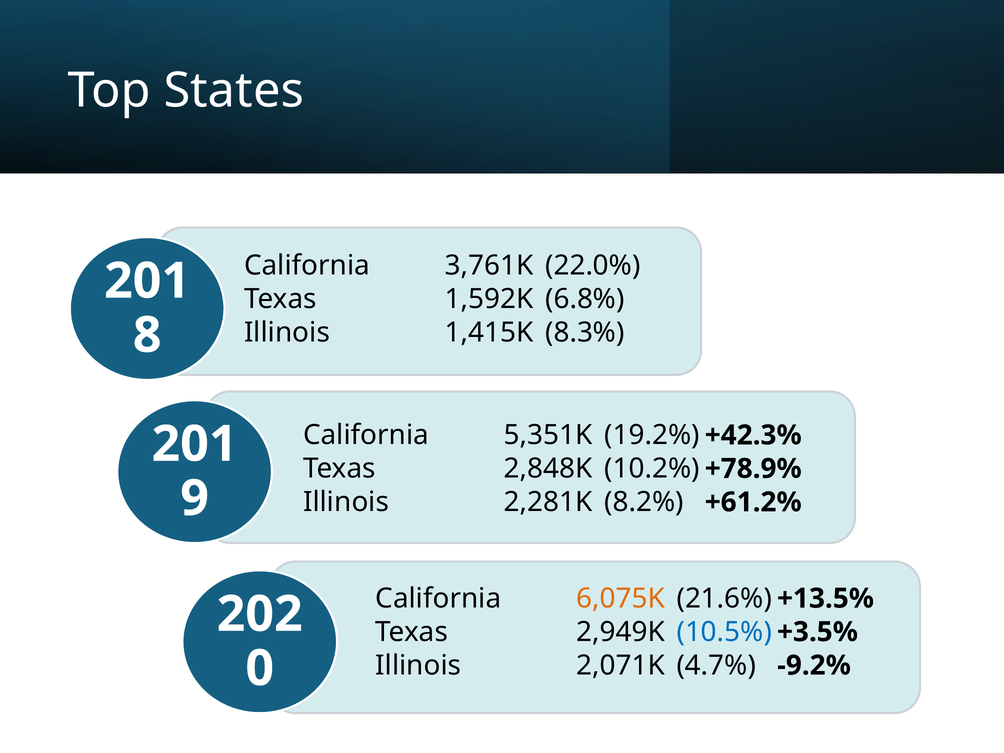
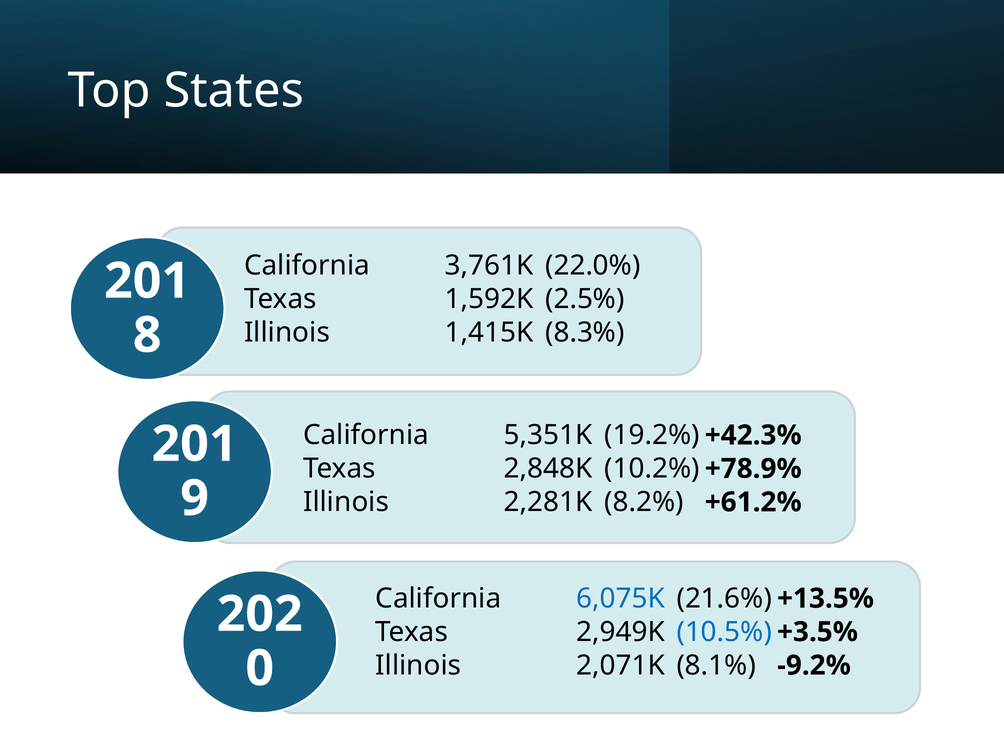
6.8%: 6.8% -> 2.5%
6,075K colour: orange -> blue
4.7%: 4.7% -> 8.1%
